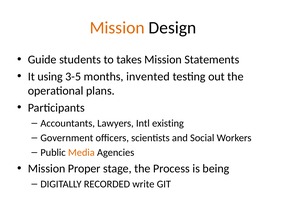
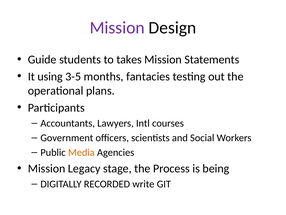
Mission at (117, 28) colour: orange -> purple
invented: invented -> fantacies
existing: existing -> courses
Proper: Proper -> Legacy
